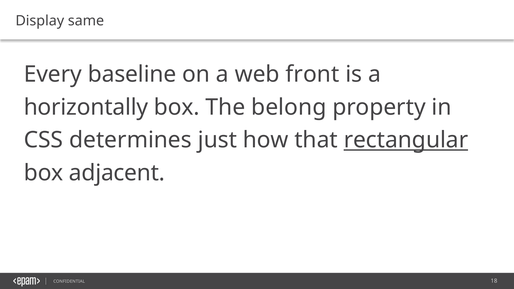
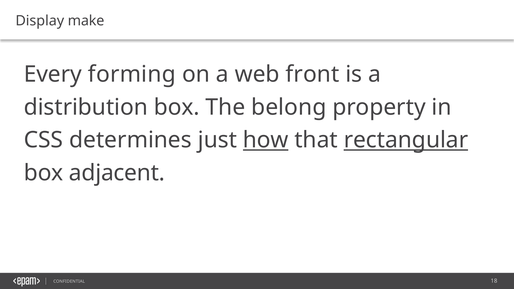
same: same -> make
baseline: baseline -> forming
horizontally: horizontally -> distribution
how underline: none -> present
